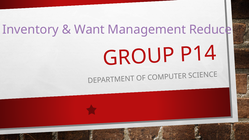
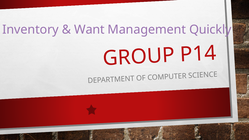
Reduce: Reduce -> Quickly
